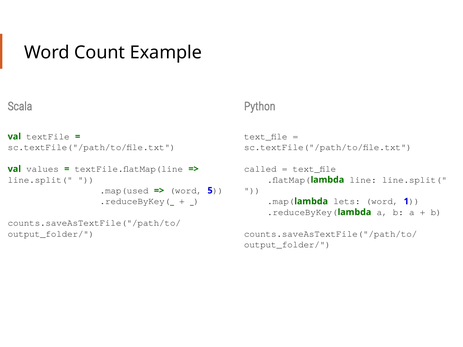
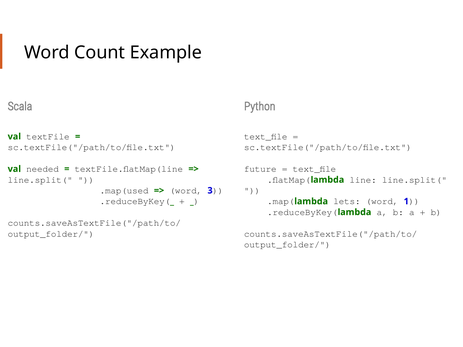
called: called -> future
values: values -> needed
5: 5 -> 3
